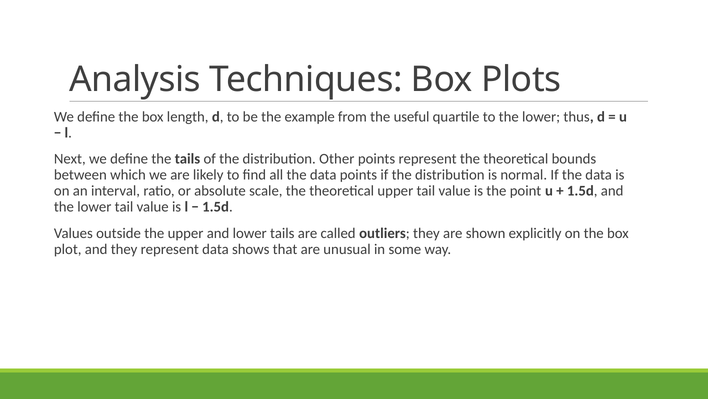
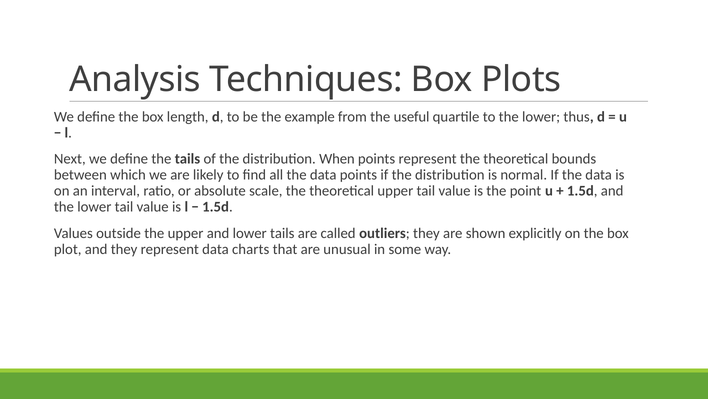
Other: Other -> When
shows: shows -> charts
